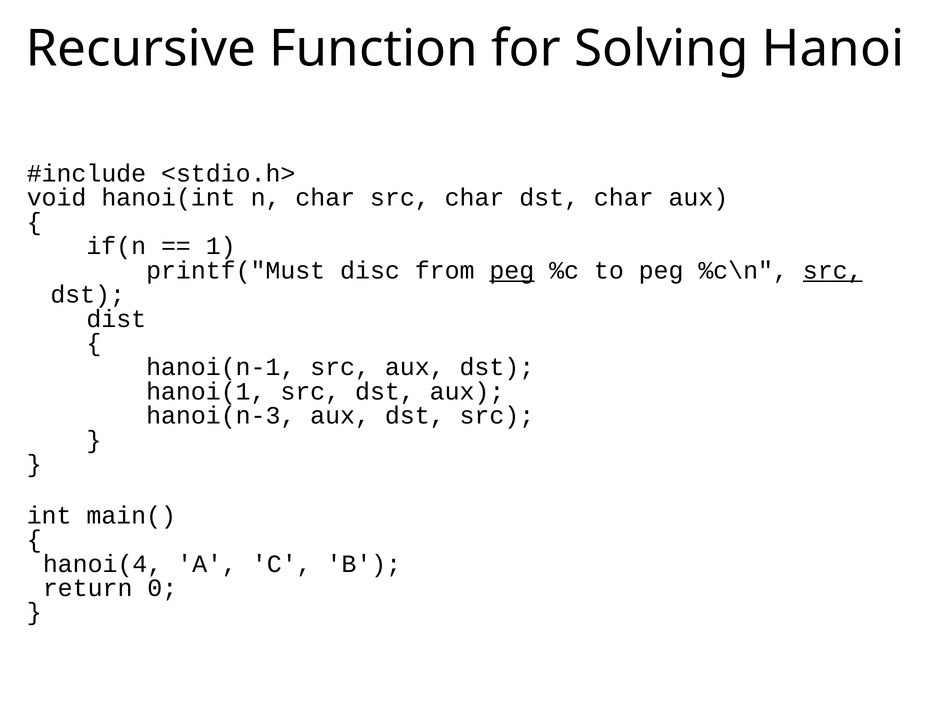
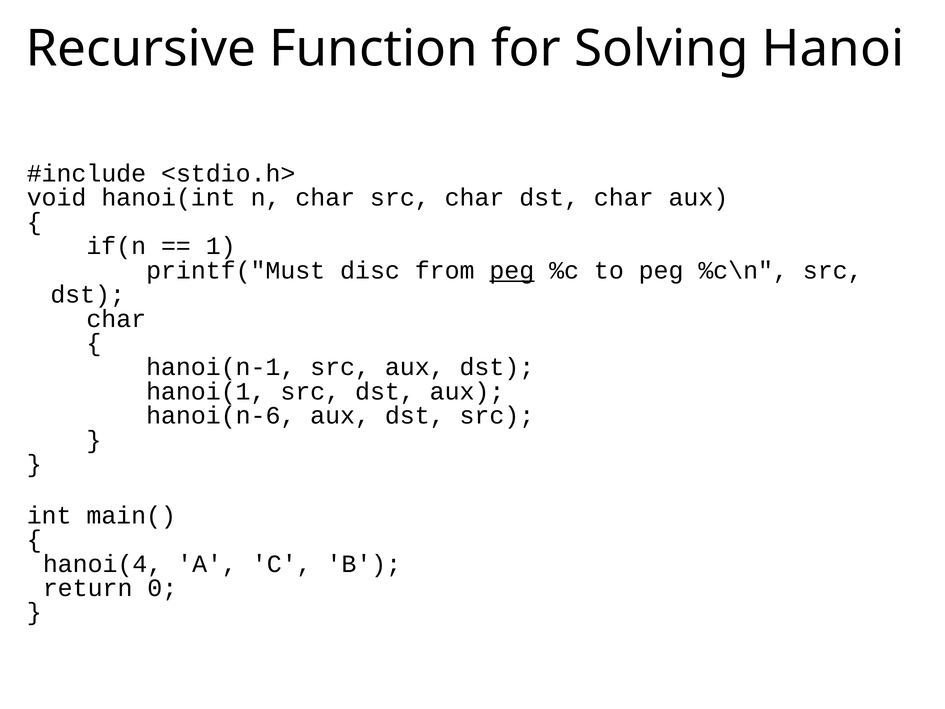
src at (833, 270) underline: present -> none
dist at (116, 319): dist -> char
hanoi(n-3: hanoi(n-3 -> hanoi(n-6
